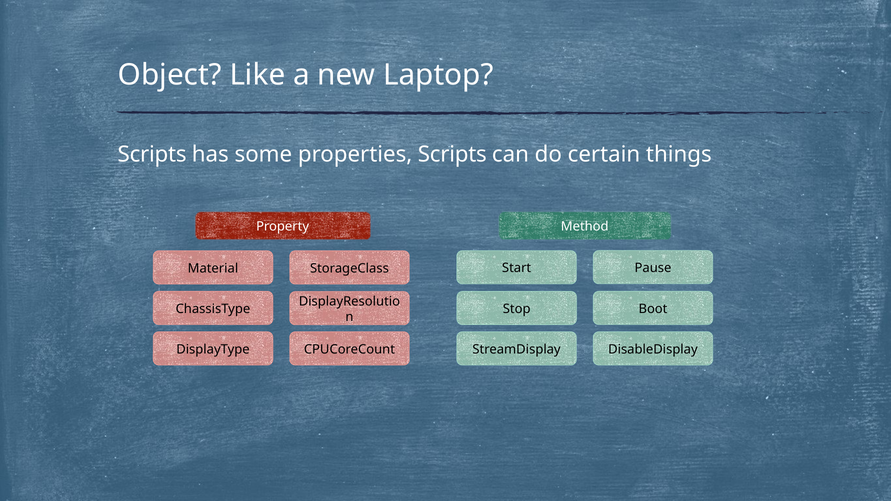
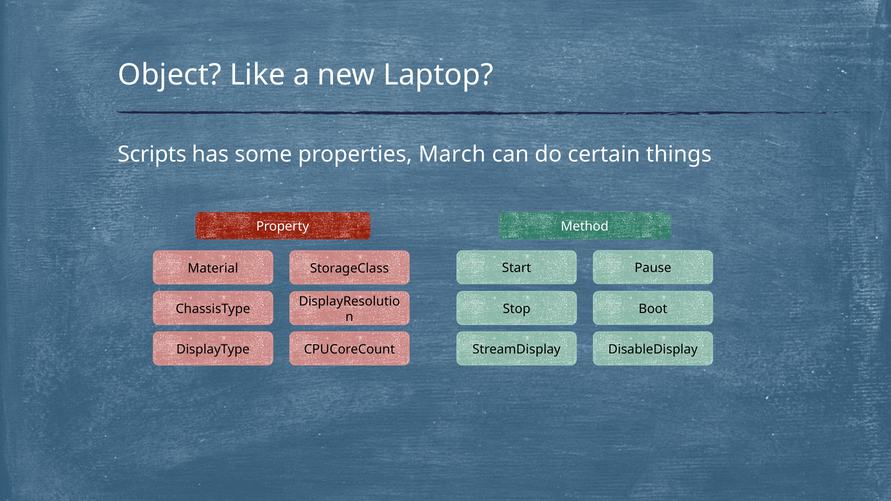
properties Scripts: Scripts -> March
